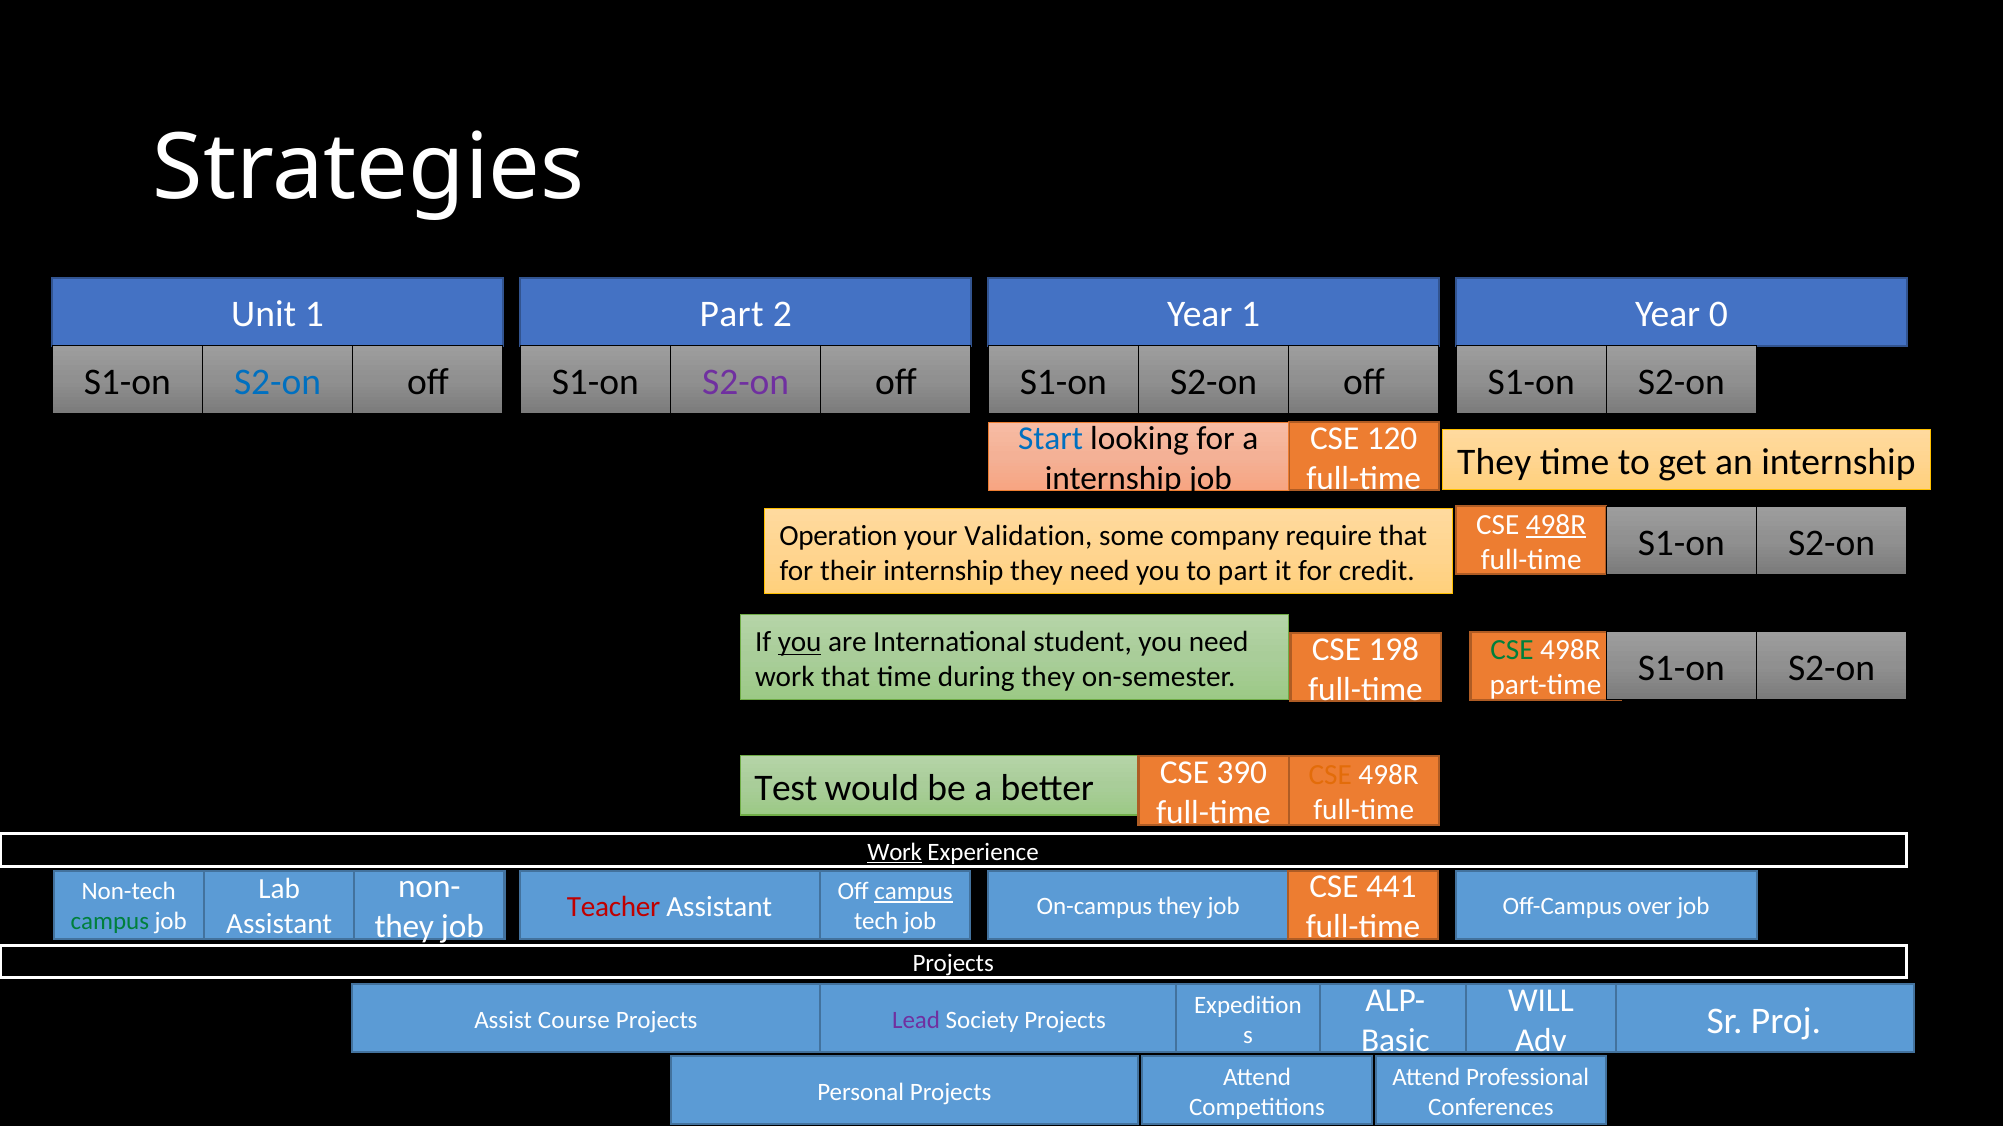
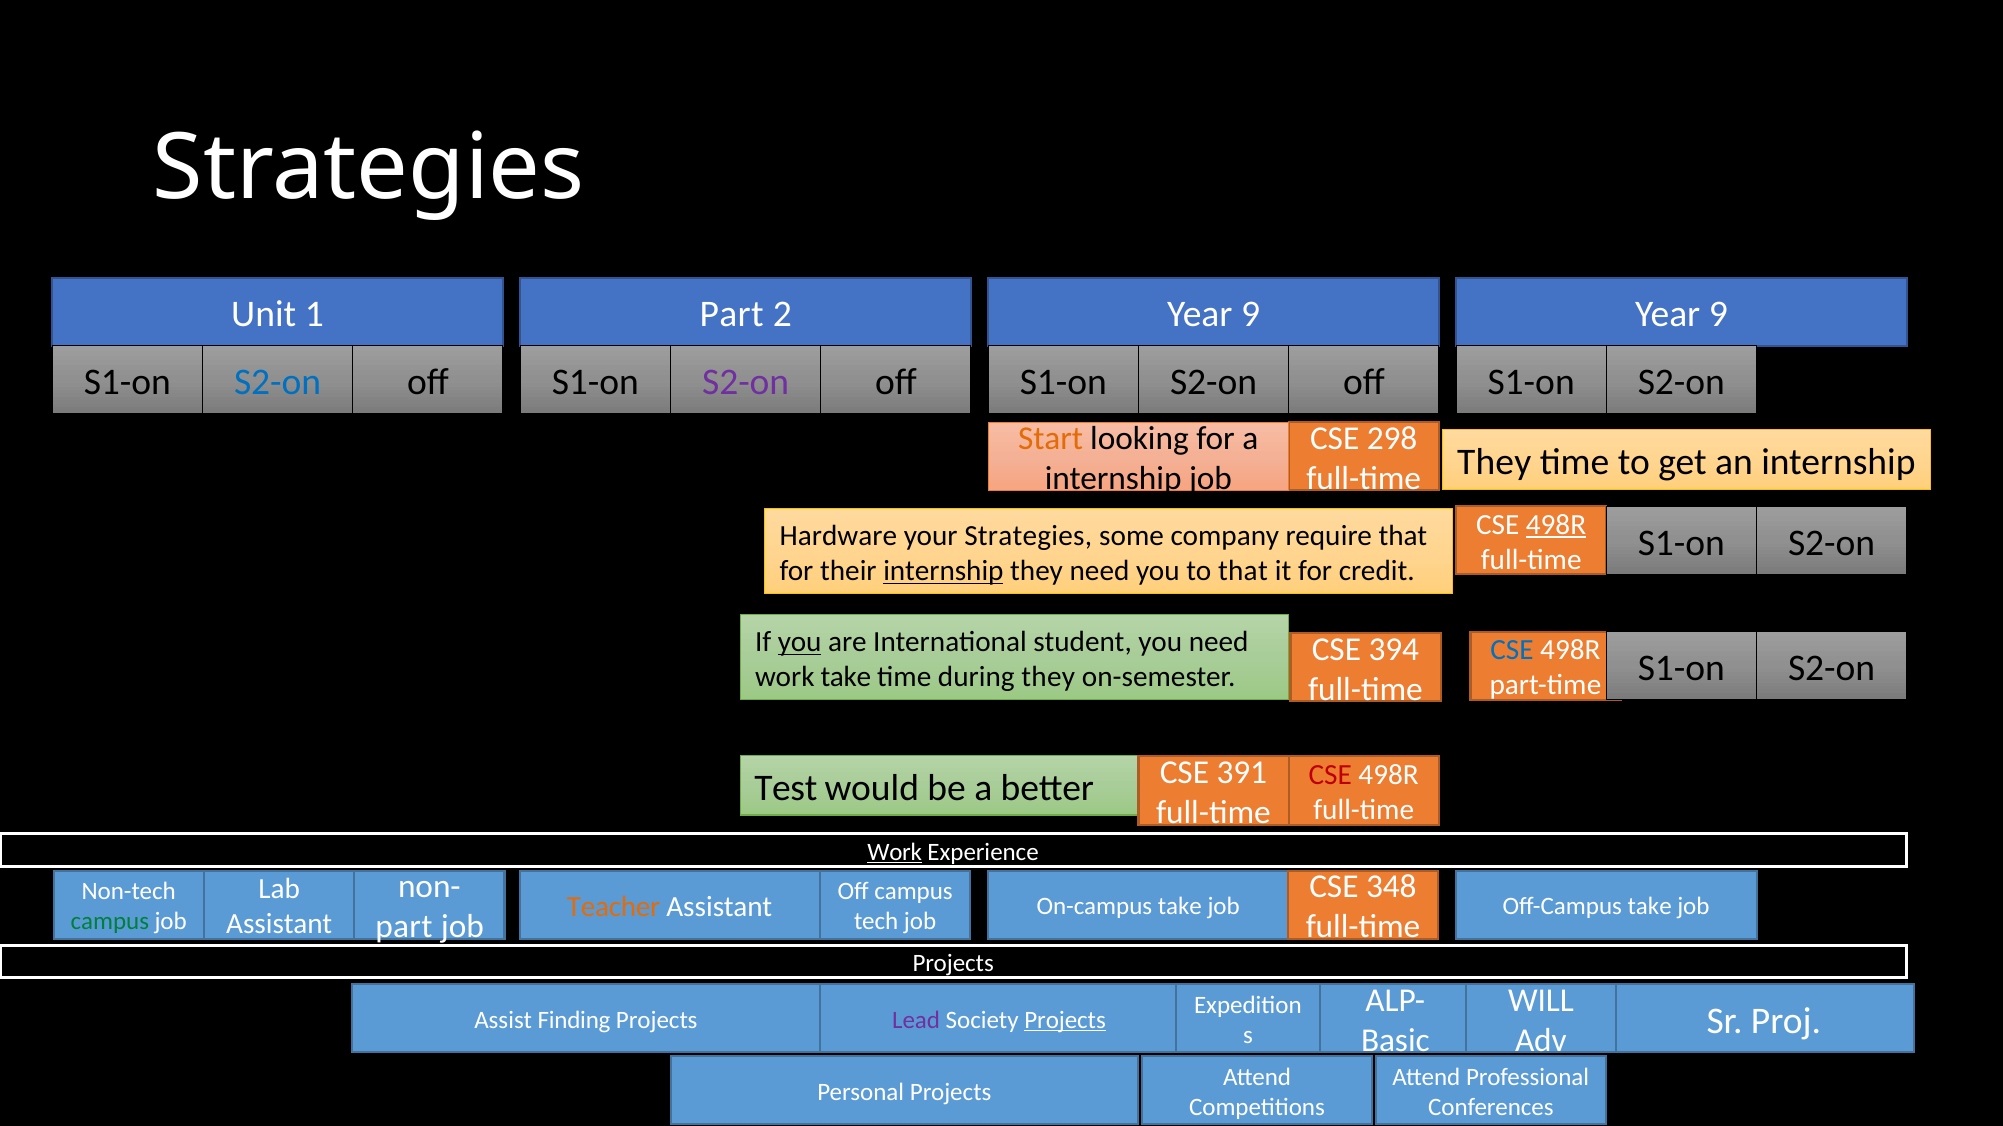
2 Year 1: 1 -> 9
0 at (1718, 314): 0 -> 9
Start colour: blue -> orange
120: 120 -> 298
Operation: Operation -> Hardware
your Validation: Validation -> Strategies
internship at (943, 571) underline: none -> present
to part: part -> that
198: 198 -> 394
CSE at (1512, 651) colour: green -> blue
work that: that -> take
390: 390 -> 391
CSE at (1330, 775) colour: orange -> red
441: 441 -> 348
campus at (914, 892) underline: present -> none
Teacher colour: red -> orange
On-campus they: they -> take
Off-Campus over: over -> take
they at (404, 928): they -> part
Course: Course -> Finding
Projects at (1065, 1020) underline: none -> present
